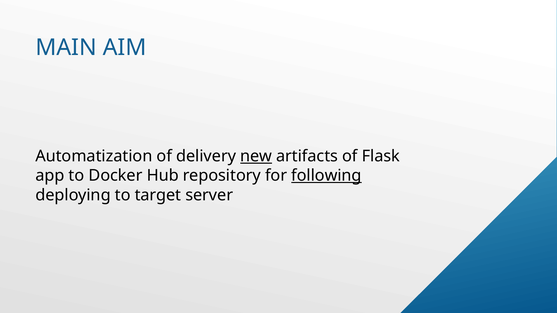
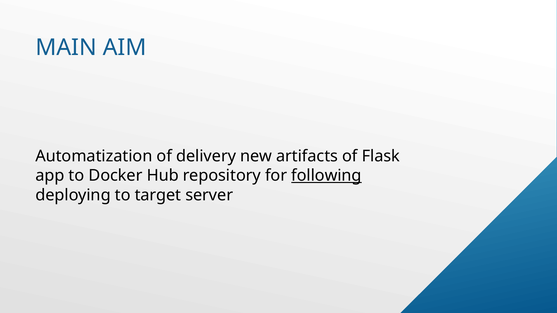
new underline: present -> none
